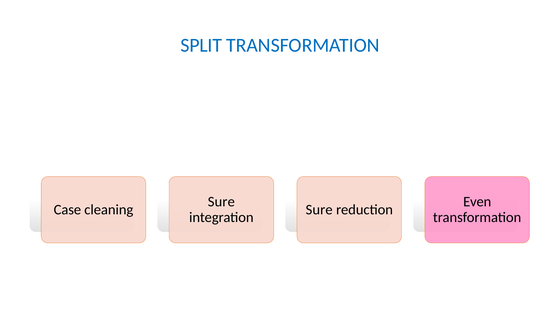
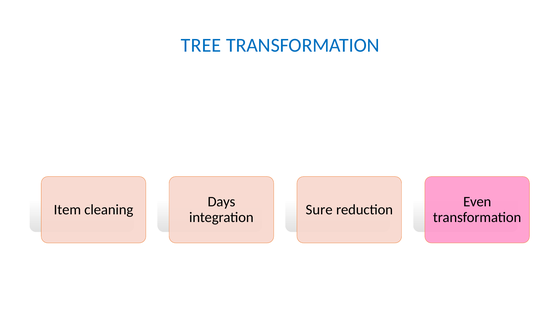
SPLIT: SPLIT -> TREE
Sure at (221, 202): Sure -> Days
Case: Case -> Item
